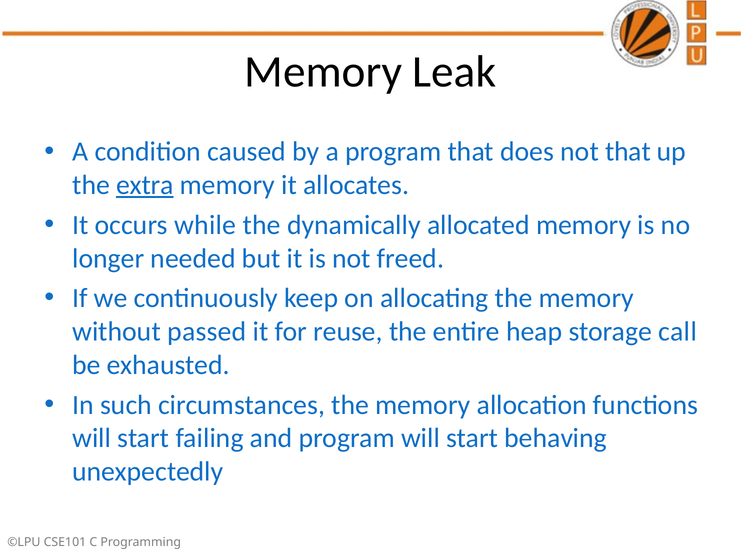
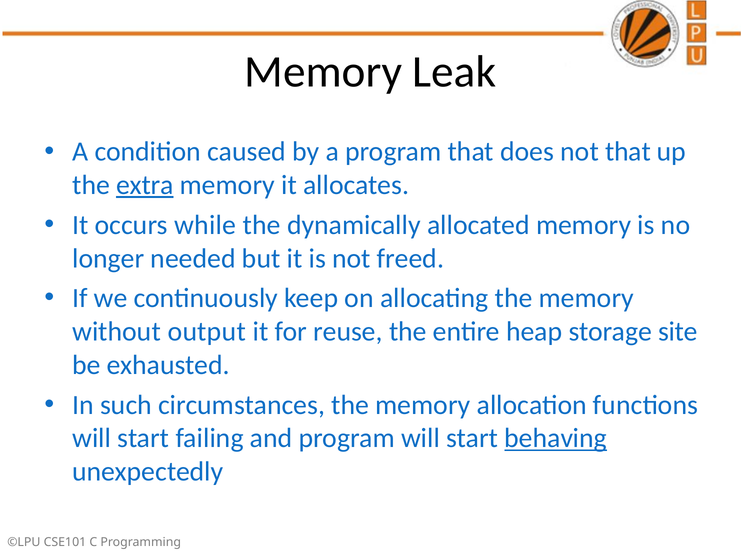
passed: passed -> output
call: call -> site
behaving underline: none -> present
